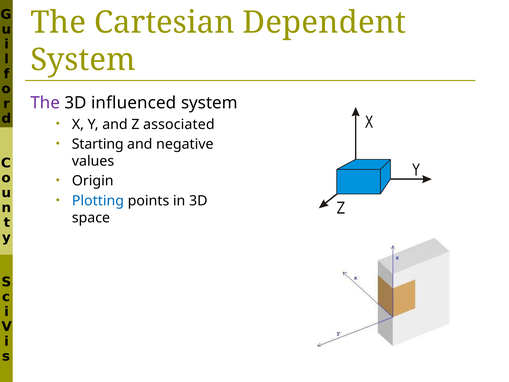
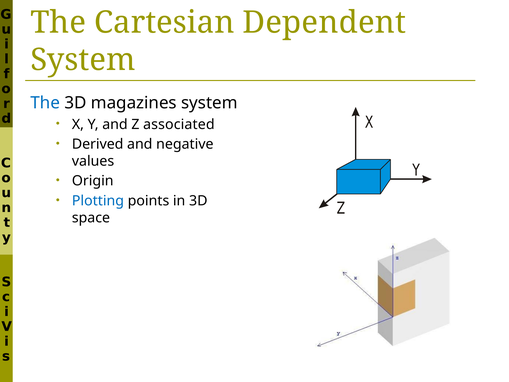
The at (45, 103) colour: purple -> blue
influenced: influenced -> magazines
Starting: Starting -> Derived
